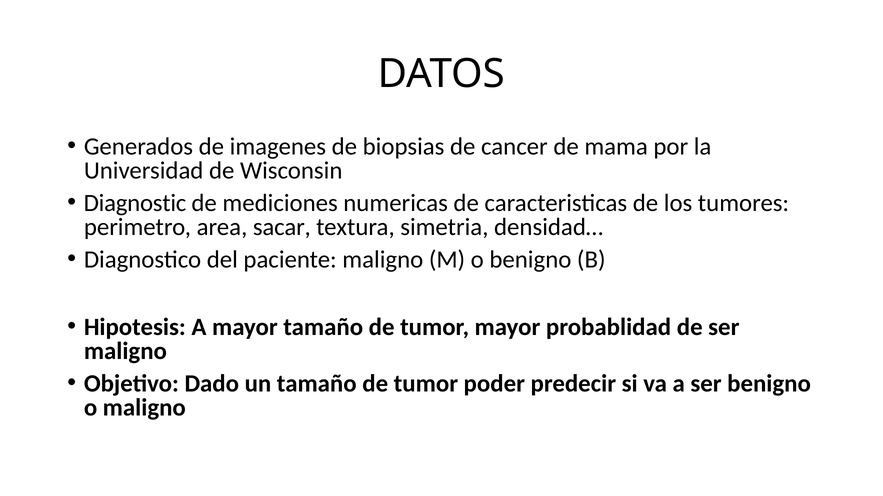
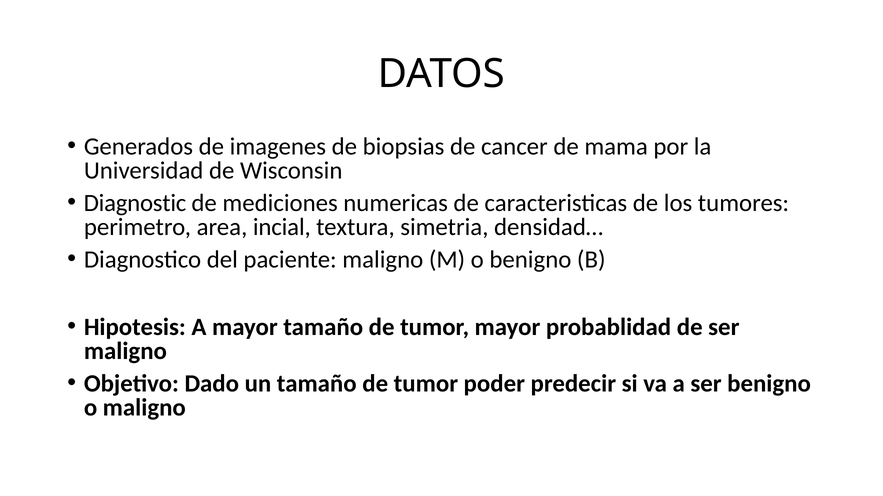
sacar: sacar -> incial
